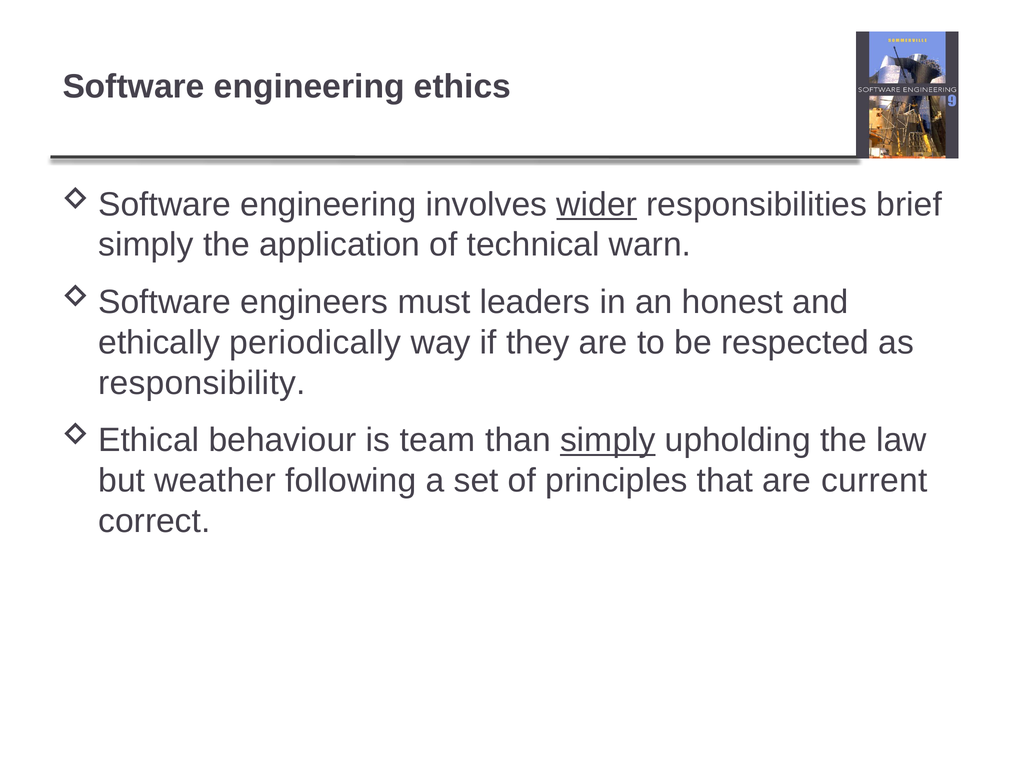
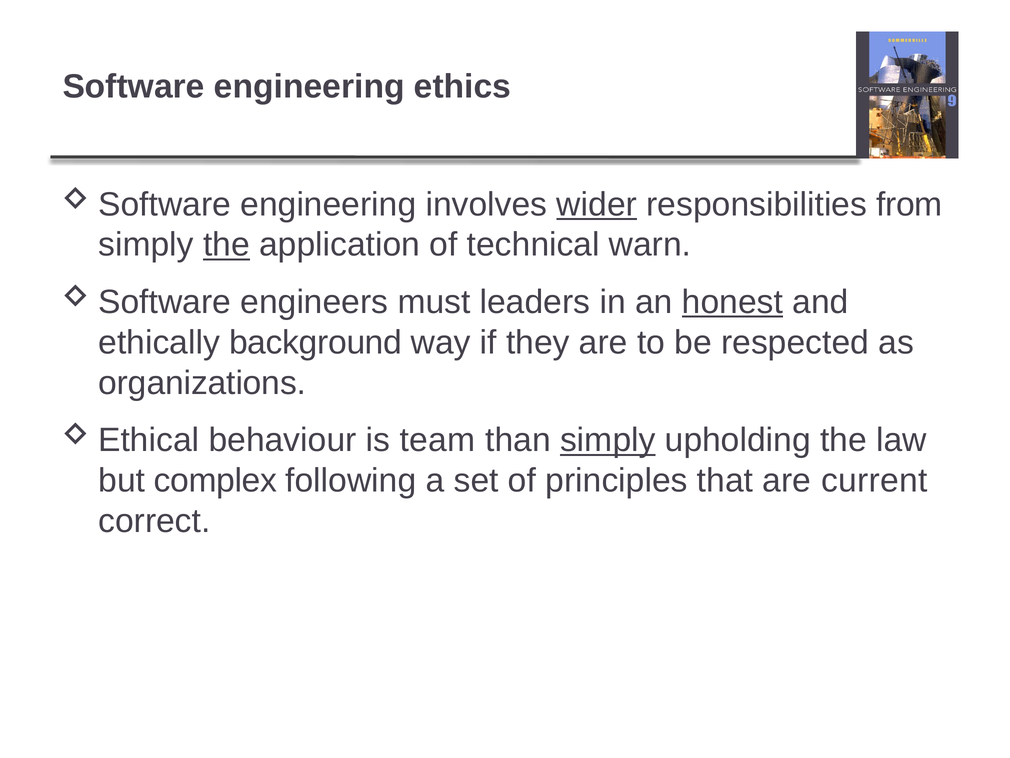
brief: brief -> from
the at (226, 245) underline: none -> present
honest underline: none -> present
periodically: periodically -> background
responsibility: responsibility -> organizations
weather: weather -> complex
